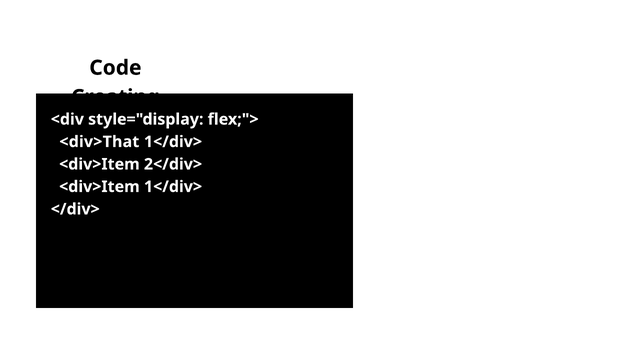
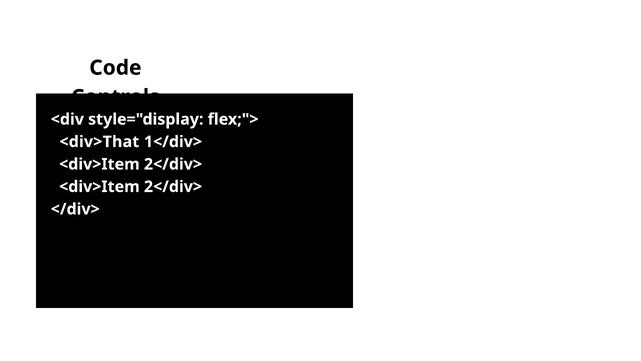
Creating: Creating -> Controls
1</div> at (173, 186): 1</div> -> 2</div>
